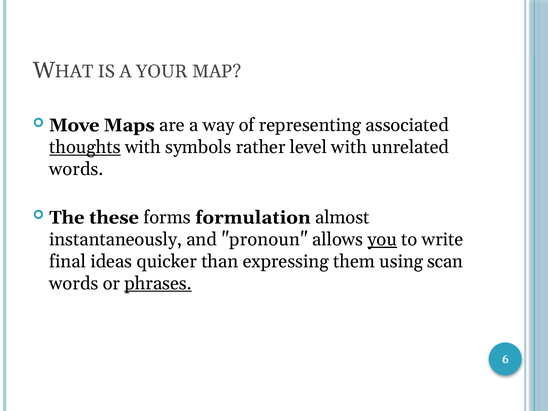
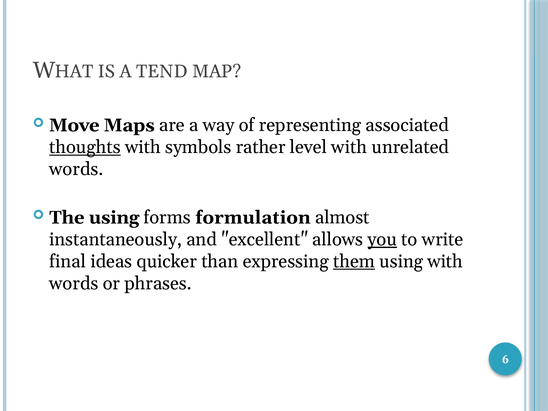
YOUR: YOUR -> TEND
The these: these -> using
pronoun: pronoun -> excellent
them underline: none -> present
using scan: scan -> with
phrases underline: present -> none
